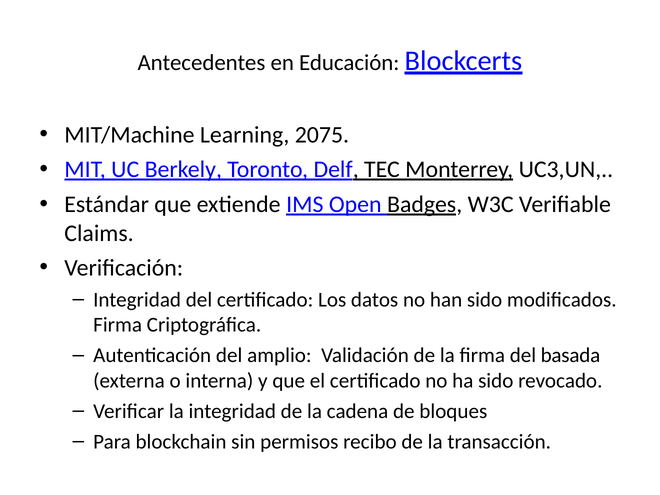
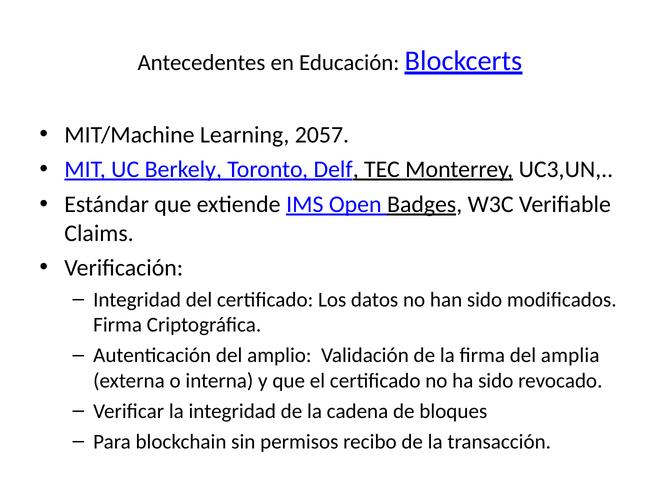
2075: 2075 -> 2057
basada: basada -> amplia
